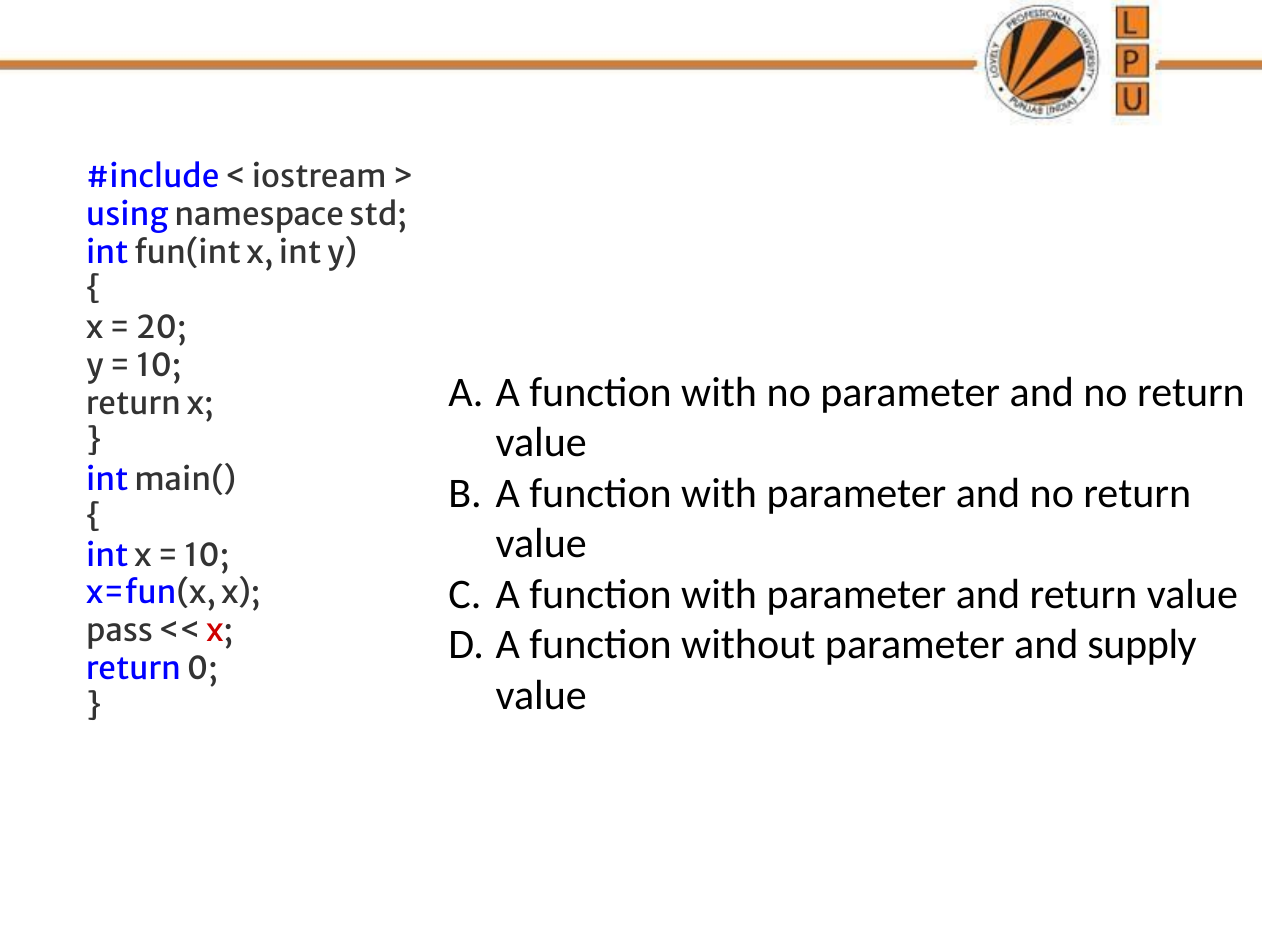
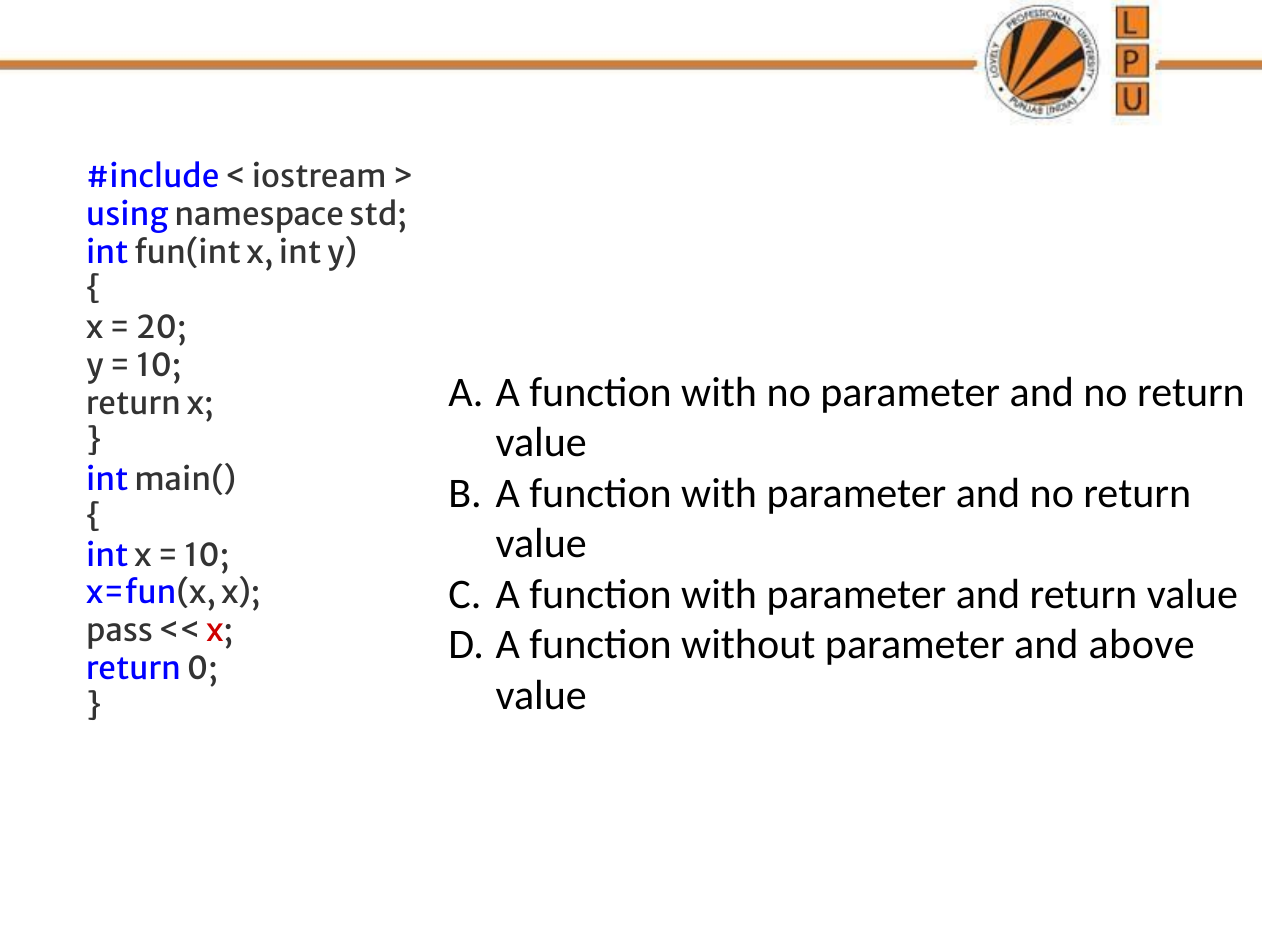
supply: supply -> above
